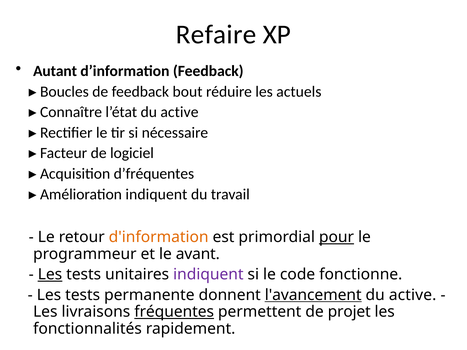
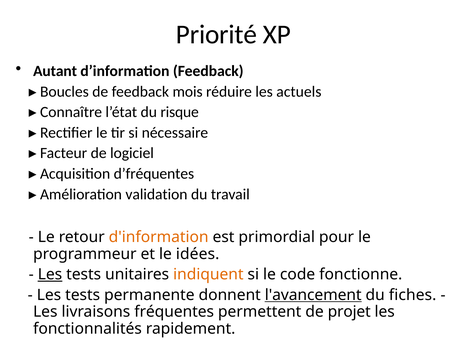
Refaire: Refaire -> Priorité
bout: bout -> mois
l’état du active: active -> risque
indiquent at (156, 194): indiquent -> validation
pour underline: present -> none
avant: avant -> idées
indiquent at (208, 275) colour: purple -> orange
active at (413, 295): active -> fiches
fréquentes underline: present -> none
